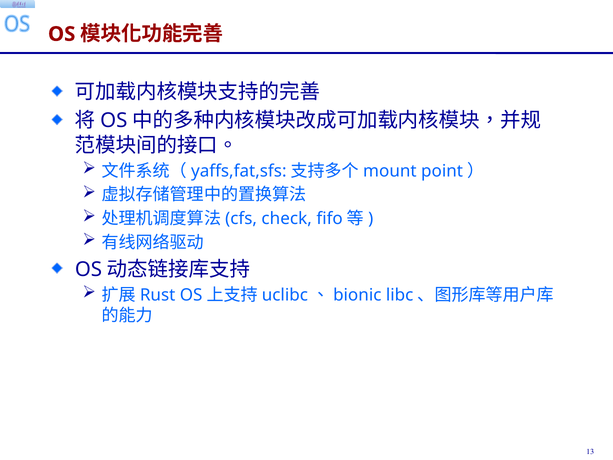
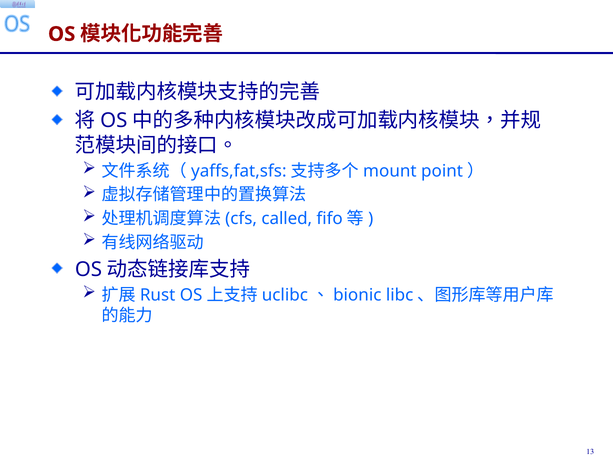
check: check -> called
